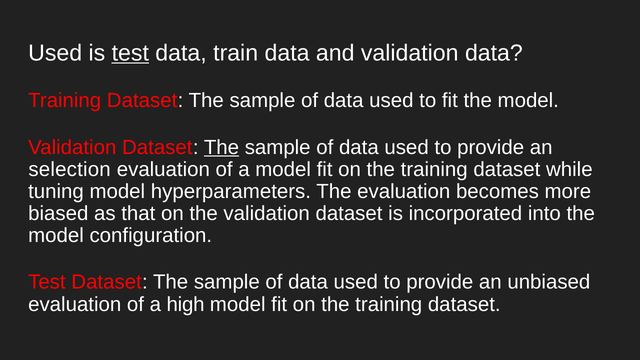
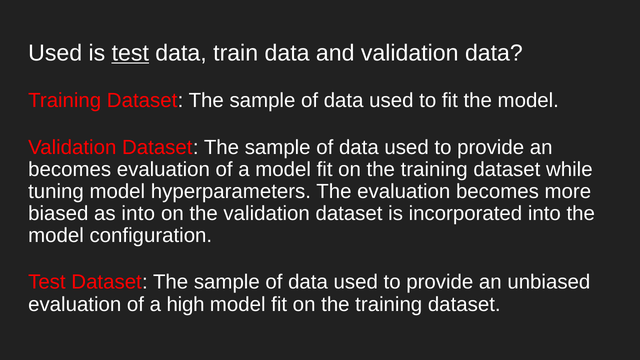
The at (221, 147) underline: present -> none
selection at (70, 169): selection -> becomes
as that: that -> into
